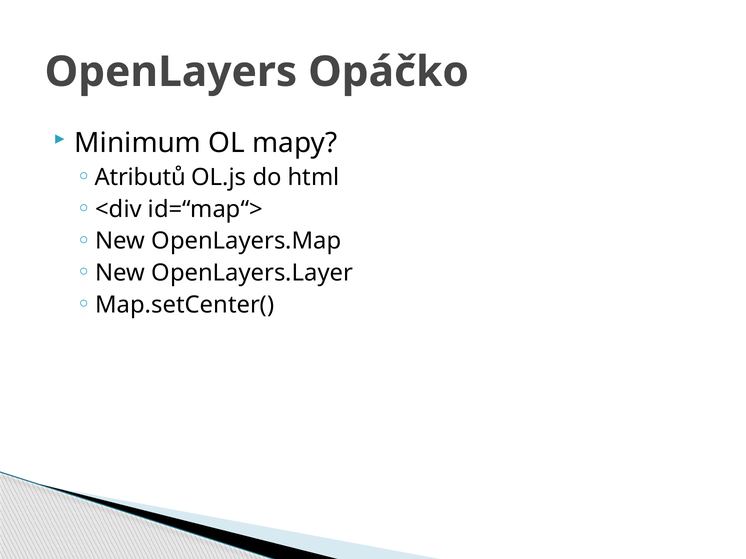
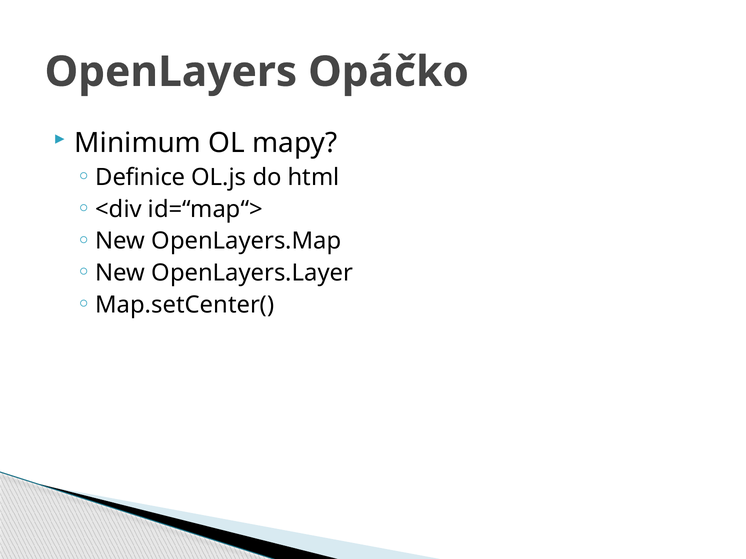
Atributů: Atributů -> Definice
